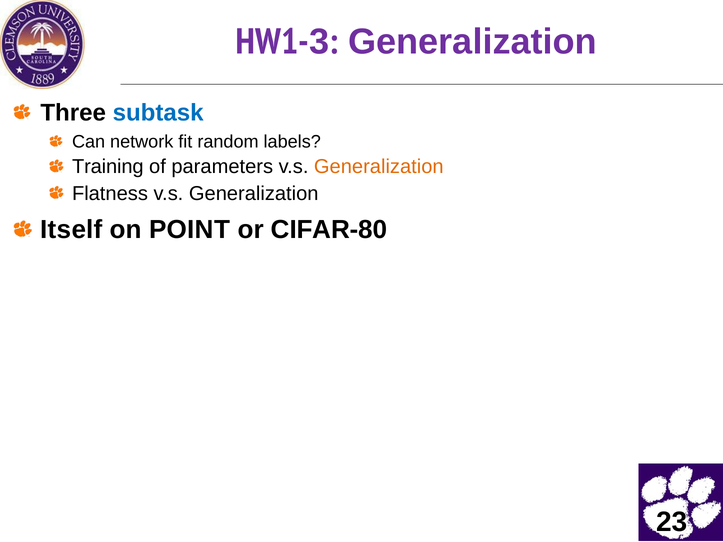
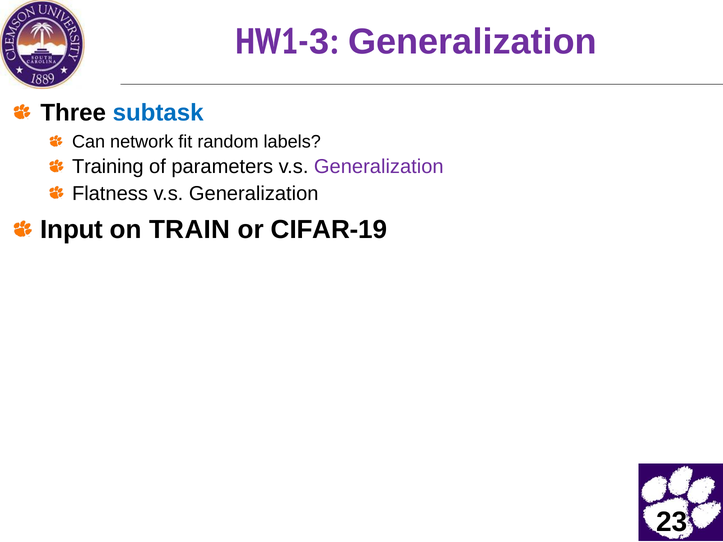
Generalization at (379, 167) colour: orange -> purple
Itself: Itself -> Input
POINT: POINT -> TRAIN
CIFAR-80: CIFAR-80 -> CIFAR-19
